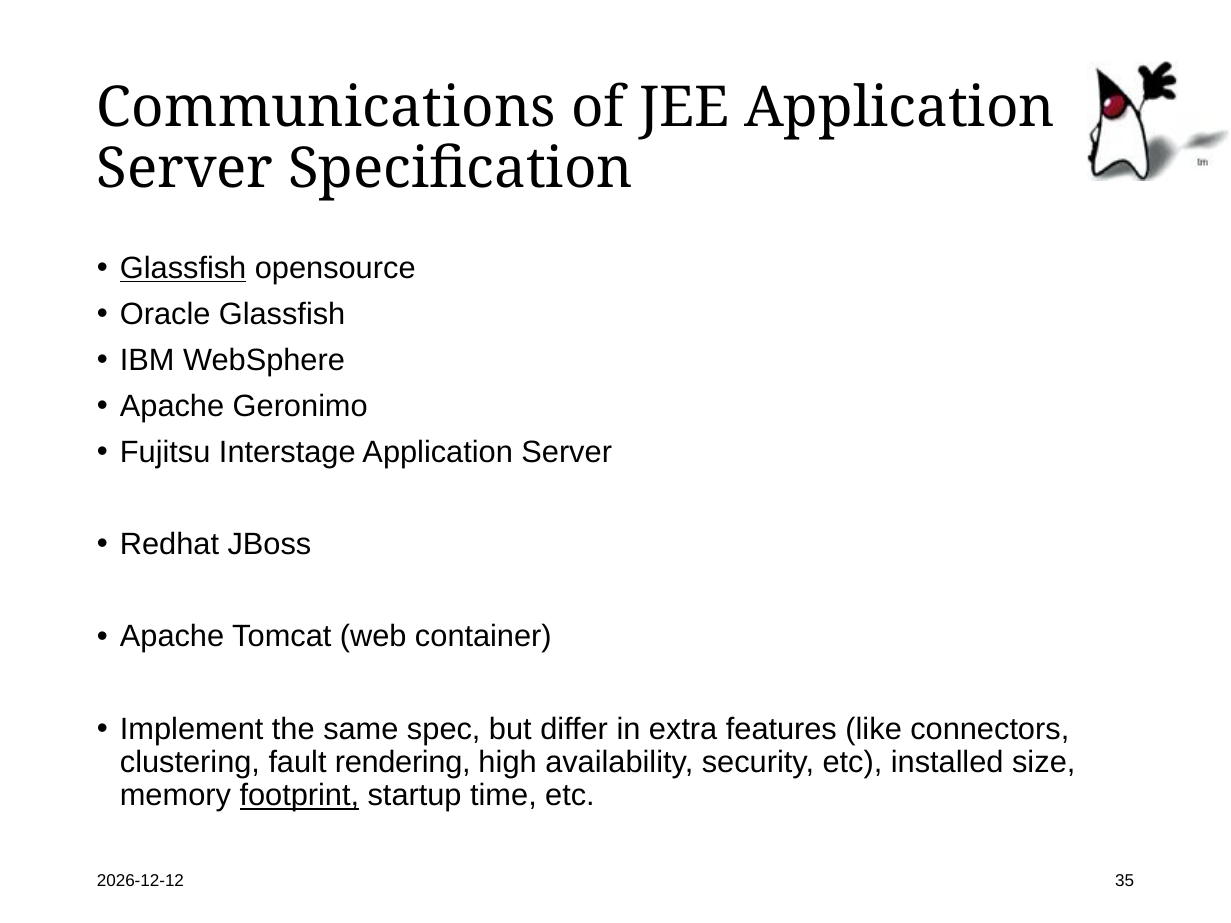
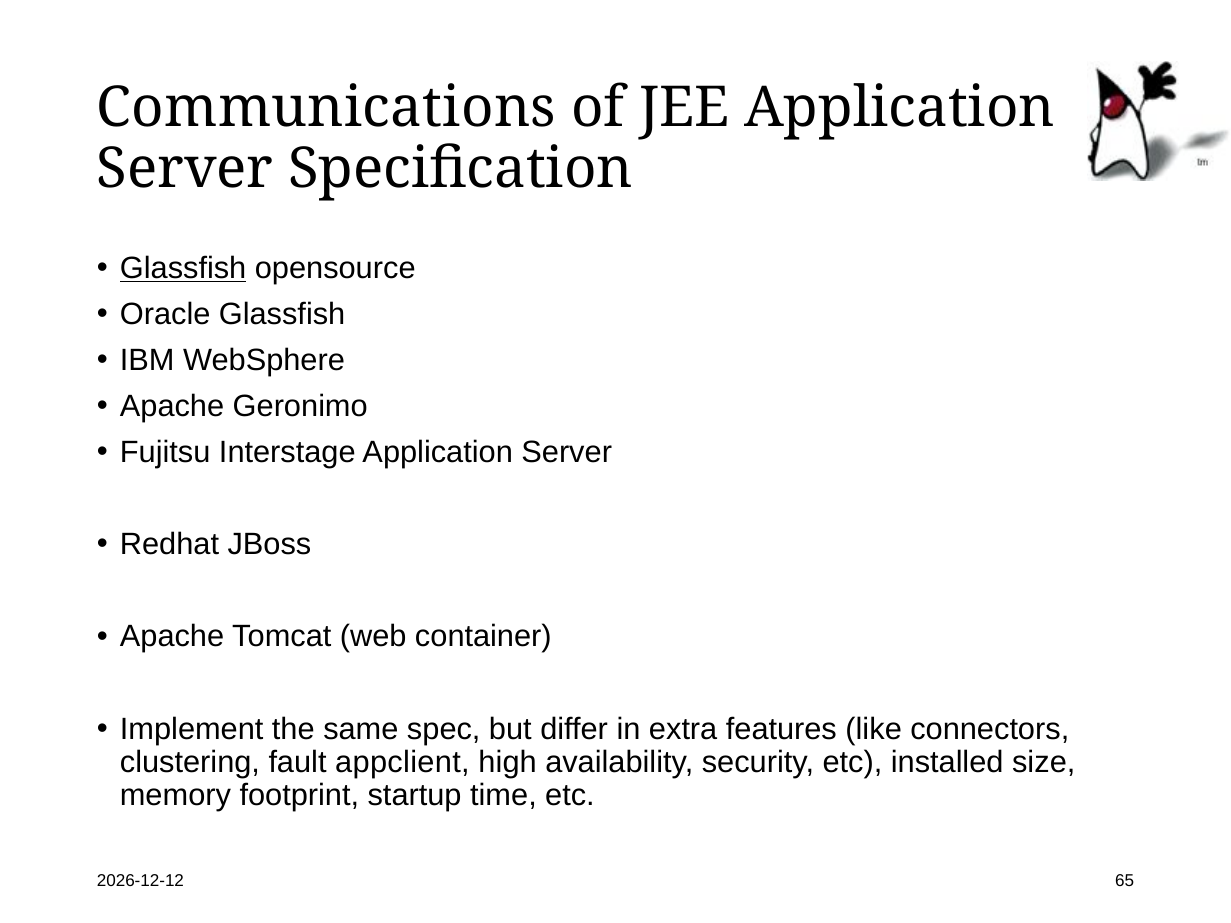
rendering: rendering -> appclient
footprint underline: present -> none
35: 35 -> 65
